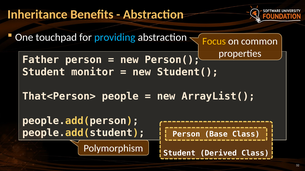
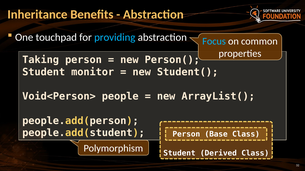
Focus colour: yellow -> light blue
Father: Father -> Taking
That<Person>: That<Person> -> Void<Person>
